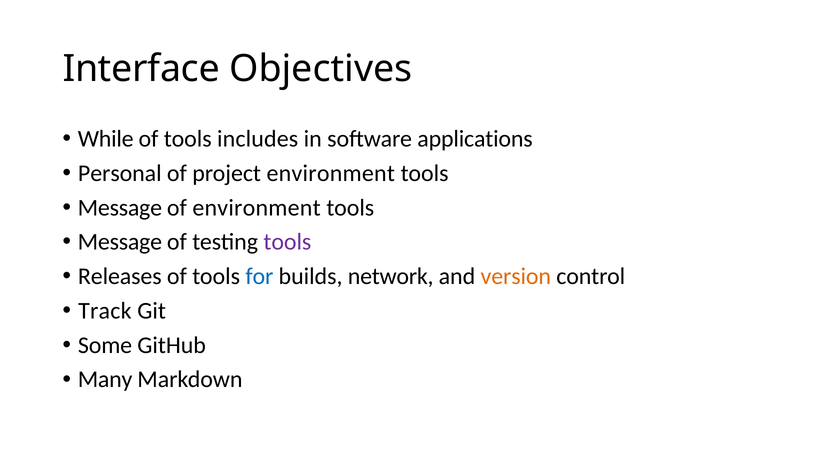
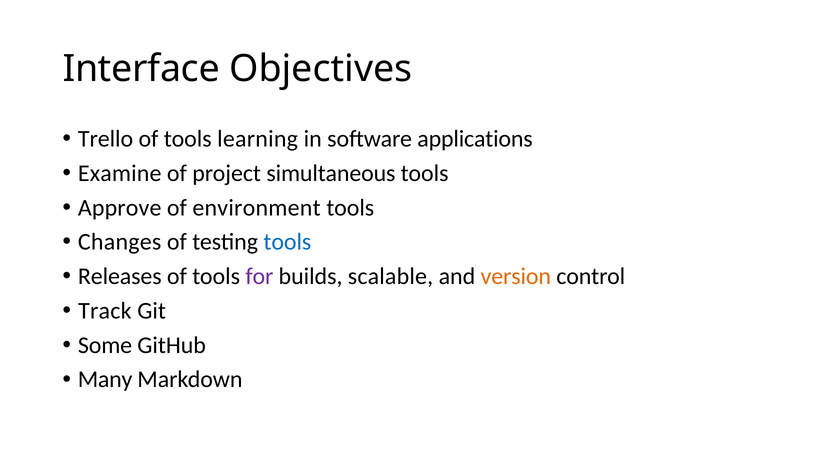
While: While -> Trello
includes: includes -> learning
Personal: Personal -> Examine
project environment: environment -> simultaneous
Message at (120, 208): Message -> Approve
Message at (120, 242): Message -> Changes
tools at (287, 242) colour: purple -> blue
for colour: blue -> purple
network: network -> scalable
